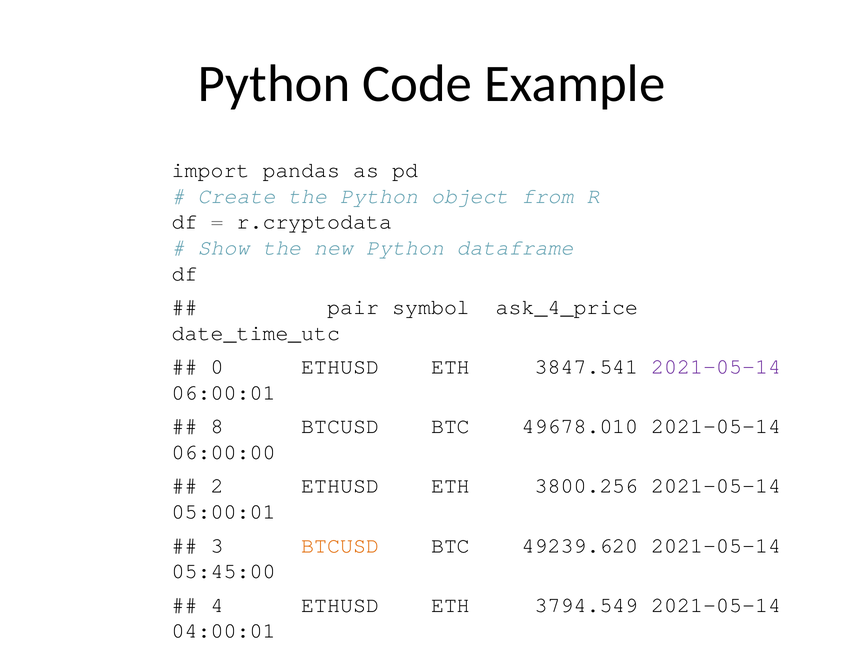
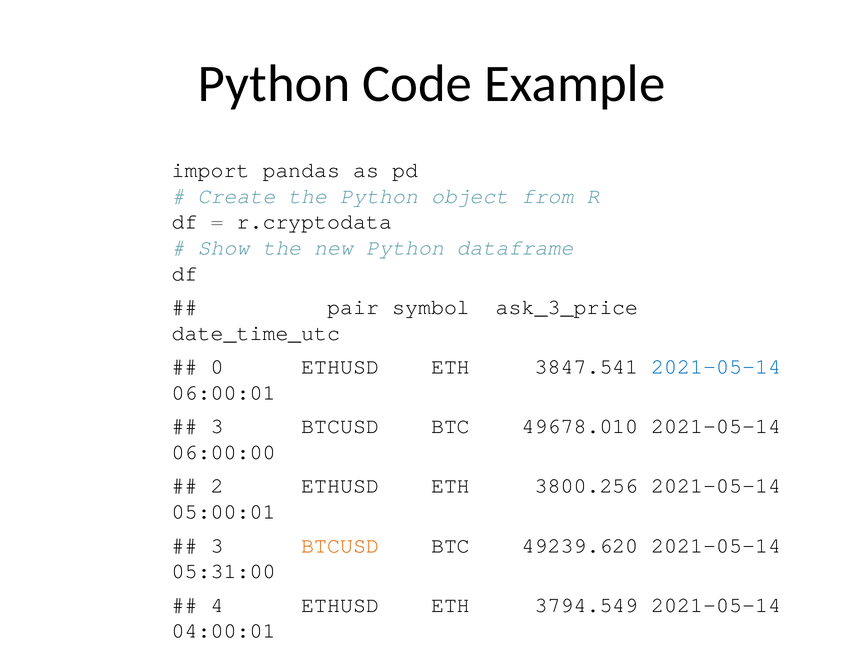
ask_4_price: ask_4_price -> ask_3_price
2021-05-14 at (716, 367) colour: purple -> blue
8 at (217, 426): 8 -> 3
05:45:00: 05:45:00 -> 05:31:00
